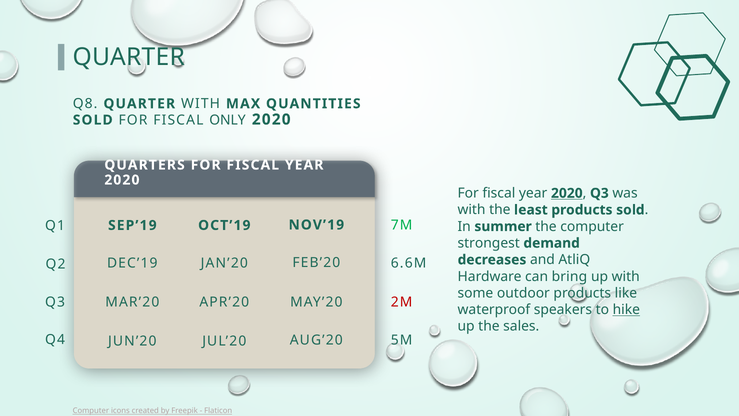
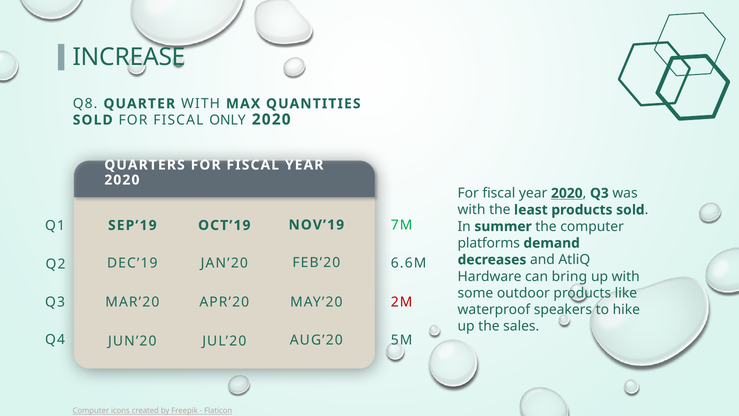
QUARTER at (129, 57): QUARTER -> INCREASE
strongest: strongest -> platforms
hike underline: present -> none
